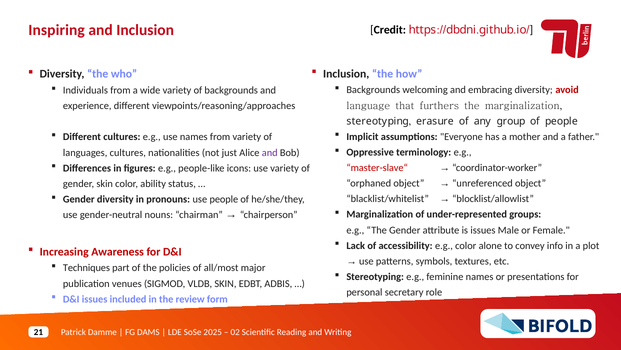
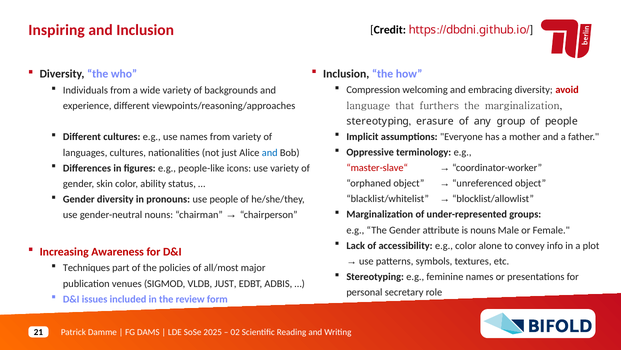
Backgrounds at (373, 90): Backgrounds -> Compression
and at (270, 152) colour: purple -> blue
is issues: issues -> nouns
VLDB SKIN: SKIN -> JUST
